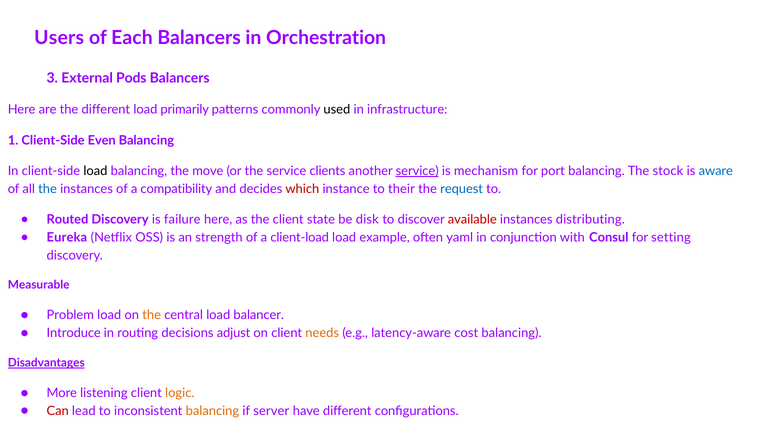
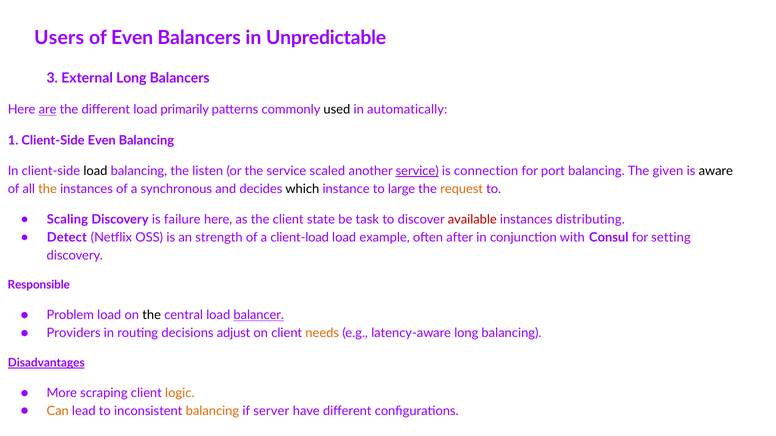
of Each: Each -> Even
Orchestration: Orchestration -> Unpredictable
External Pods: Pods -> Long
are underline: none -> present
infrastructure: infrastructure -> automatically
move: move -> listen
clients: clients -> scaled
mechanism: mechanism -> connection
stock: stock -> given
aware colour: blue -> black
the at (48, 189) colour: blue -> orange
compatibility: compatibility -> synchronous
which colour: red -> black
their: their -> large
request colour: blue -> orange
Routed: Routed -> Scaling
disk: disk -> task
Eureka: Eureka -> Detect
yaml: yaml -> after
Measurable: Measurable -> Responsible
the at (152, 316) colour: orange -> black
balancer underline: none -> present
Introduce: Introduce -> Providers
latency-aware cost: cost -> long
listening: listening -> scraping
Can colour: red -> orange
